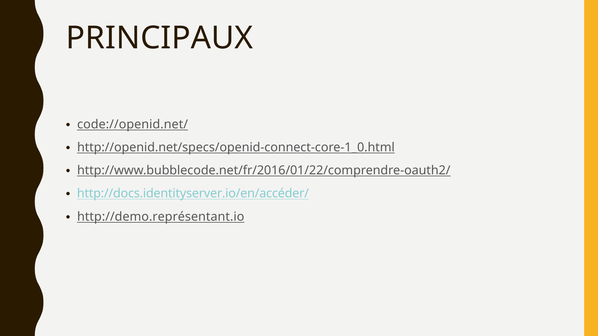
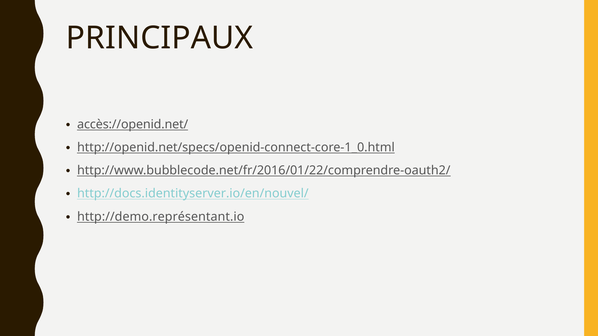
code://openid.net/: code://openid.net/ -> accès://openid.net/
http://docs.identityserver.io/en/accéder/: http://docs.identityserver.io/en/accéder/ -> http://docs.identityserver.io/en/nouvel/
